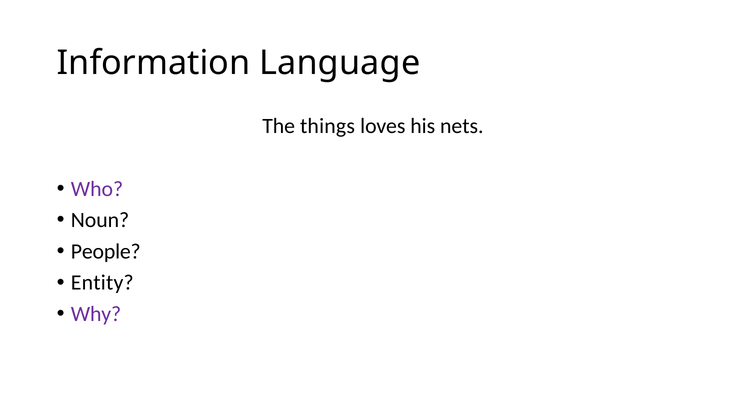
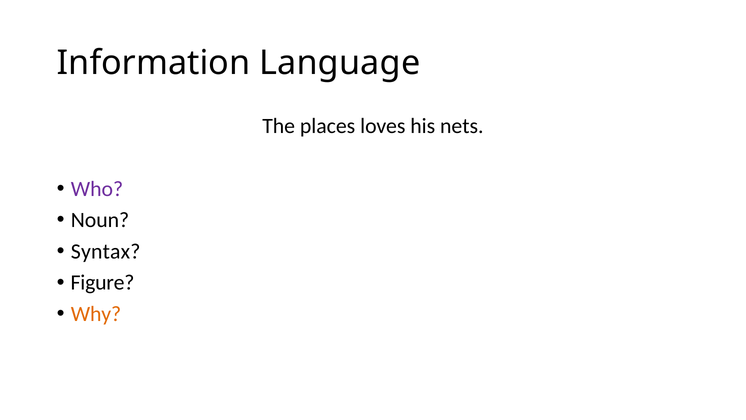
things: things -> places
People: People -> Syntax
Entity: Entity -> Figure
Why colour: purple -> orange
